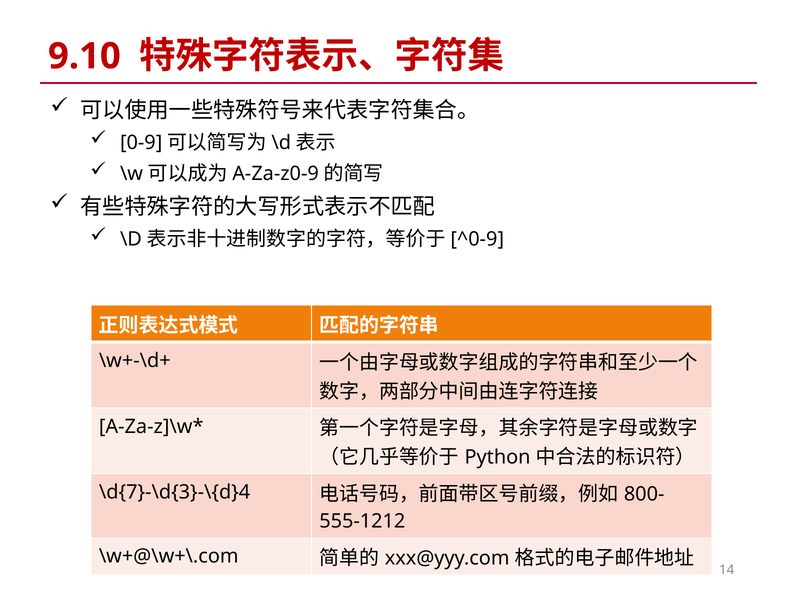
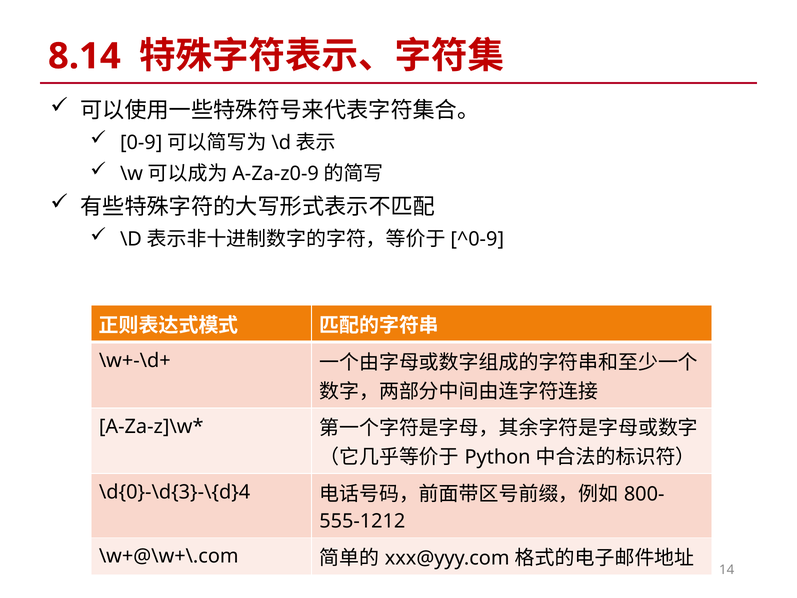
9.10: 9.10 -> 8.14
\d{7}-\d{3}-\{d}4: \d{7}-\d{3}-\{d}4 -> \d{0}-\d{3}-\{d}4
